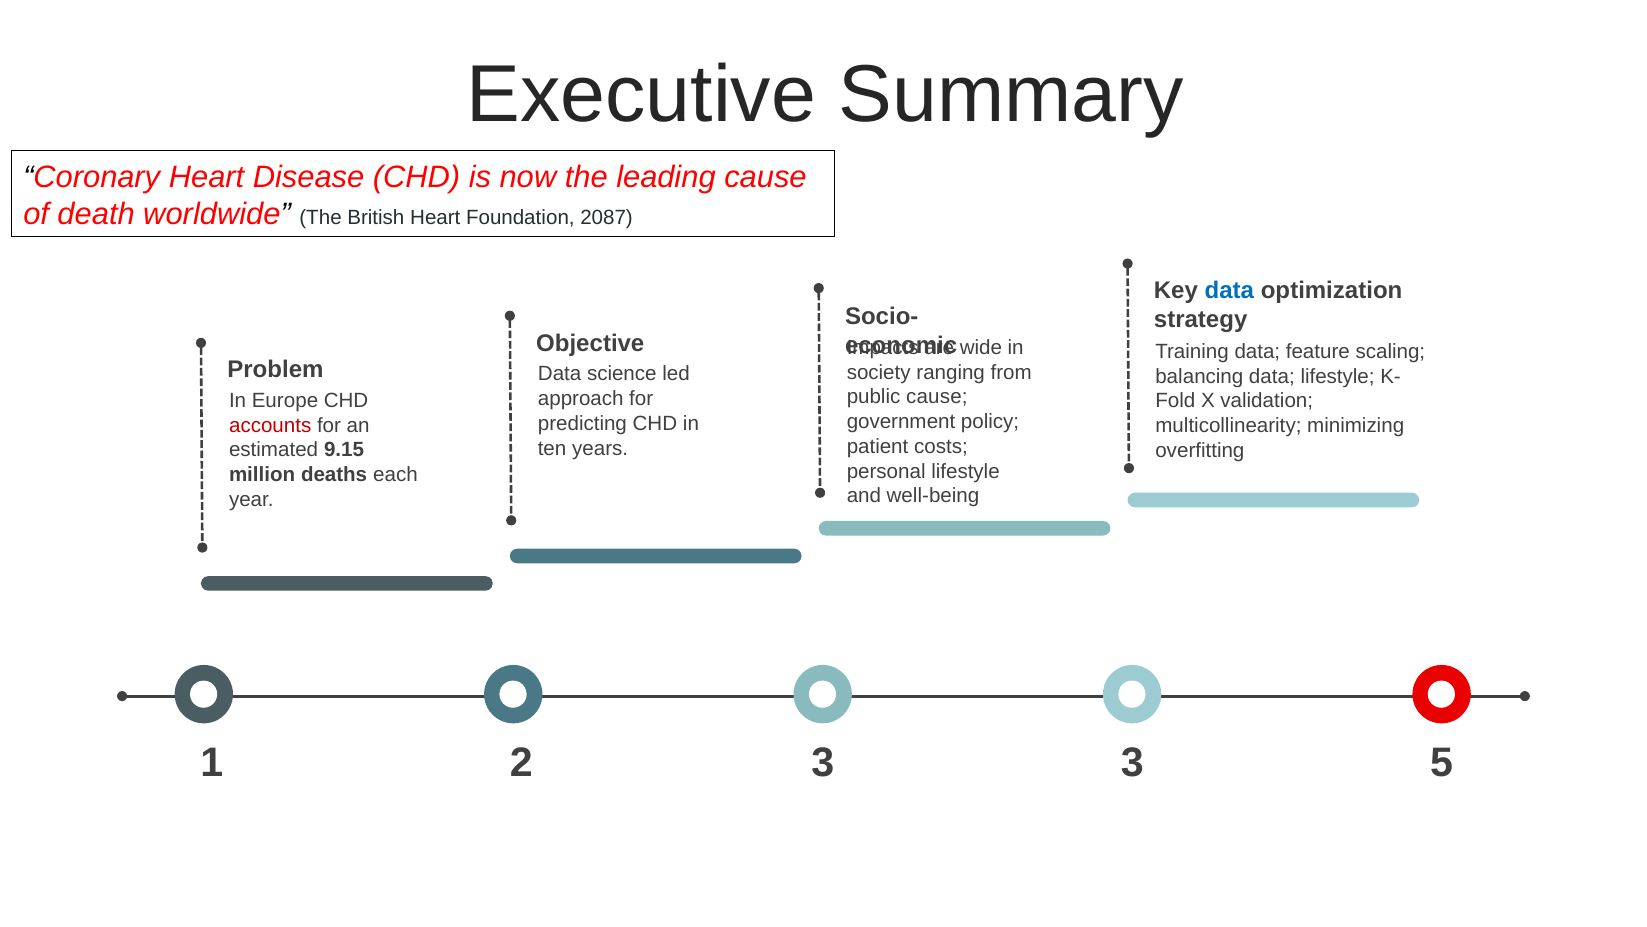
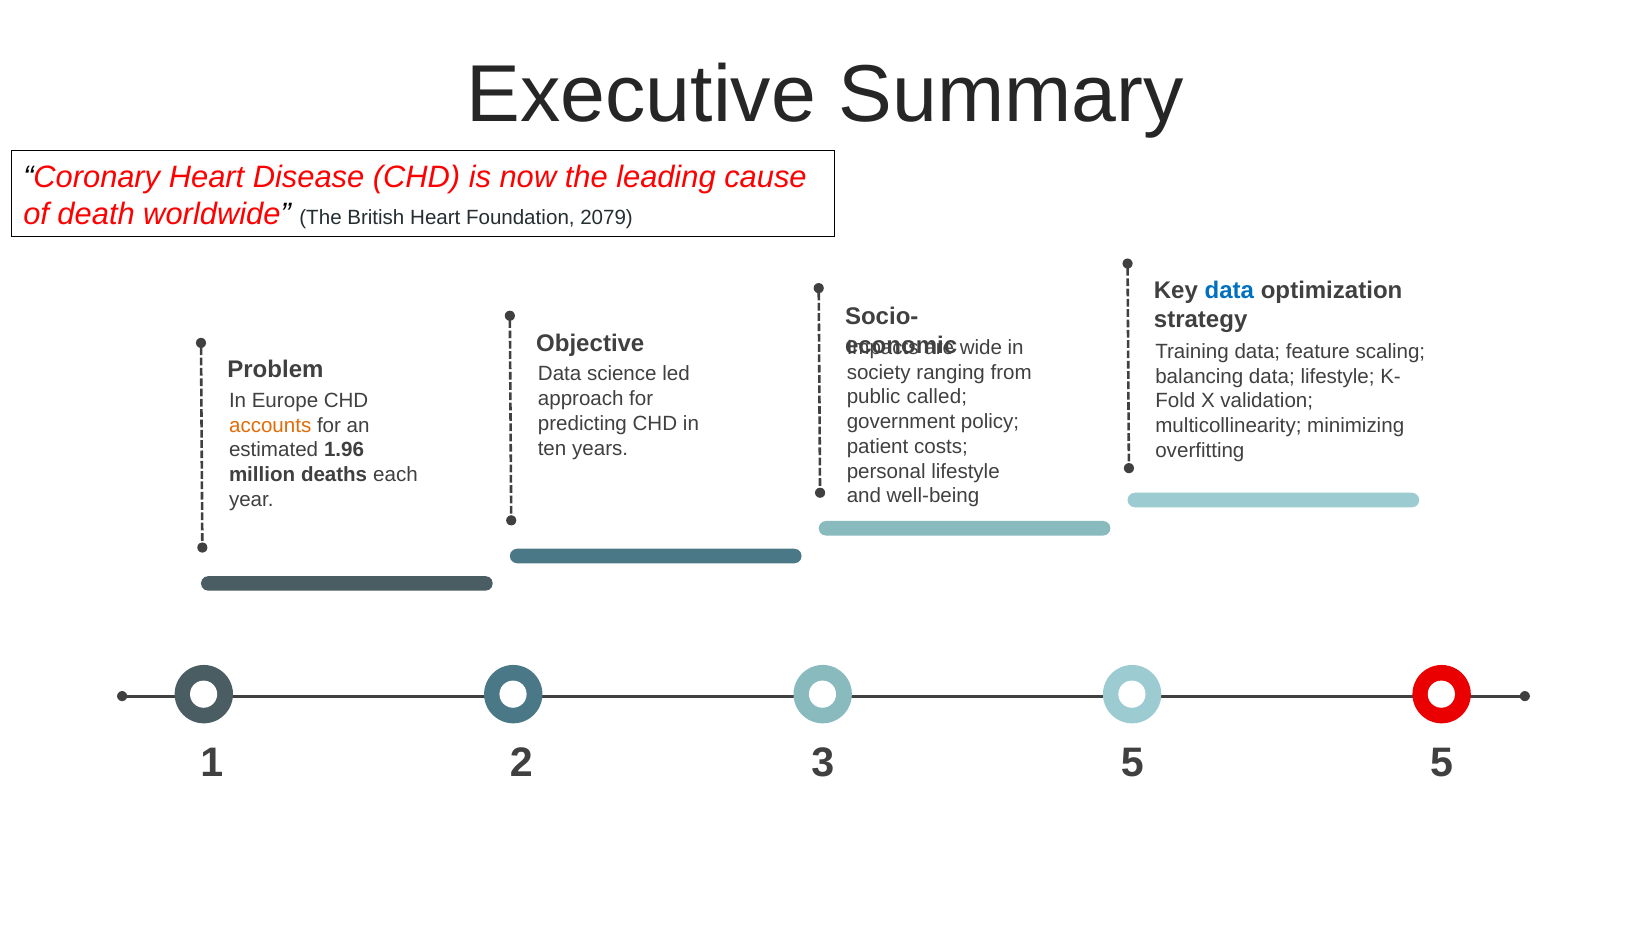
2087: 2087 -> 2079
public cause: cause -> called
accounts colour: red -> orange
9.15: 9.15 -> 1.96
3 3: 3 -> 5
